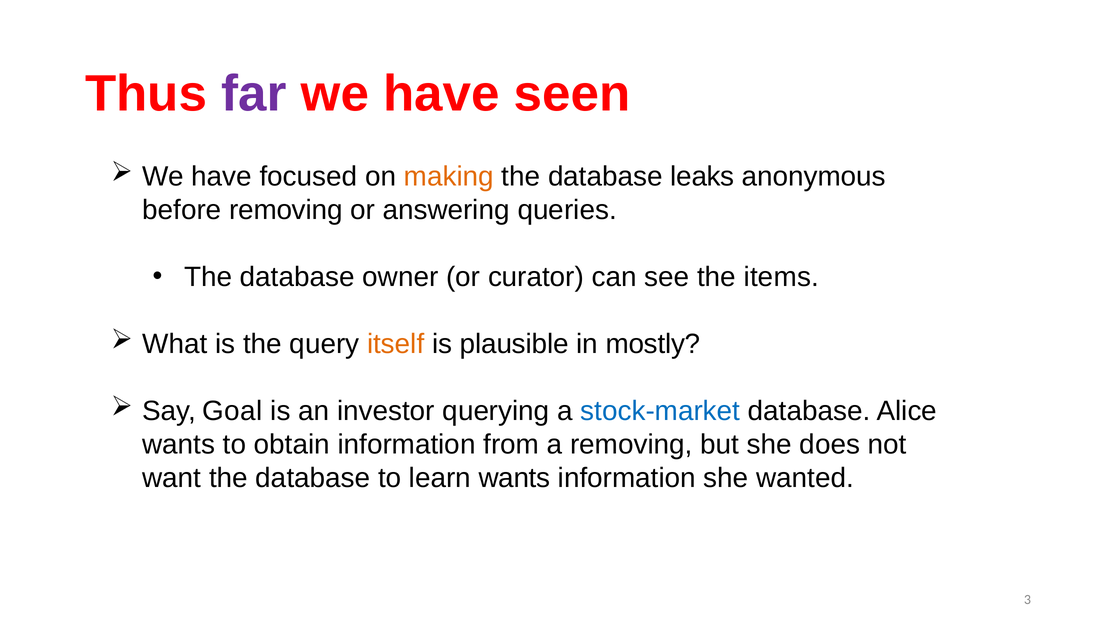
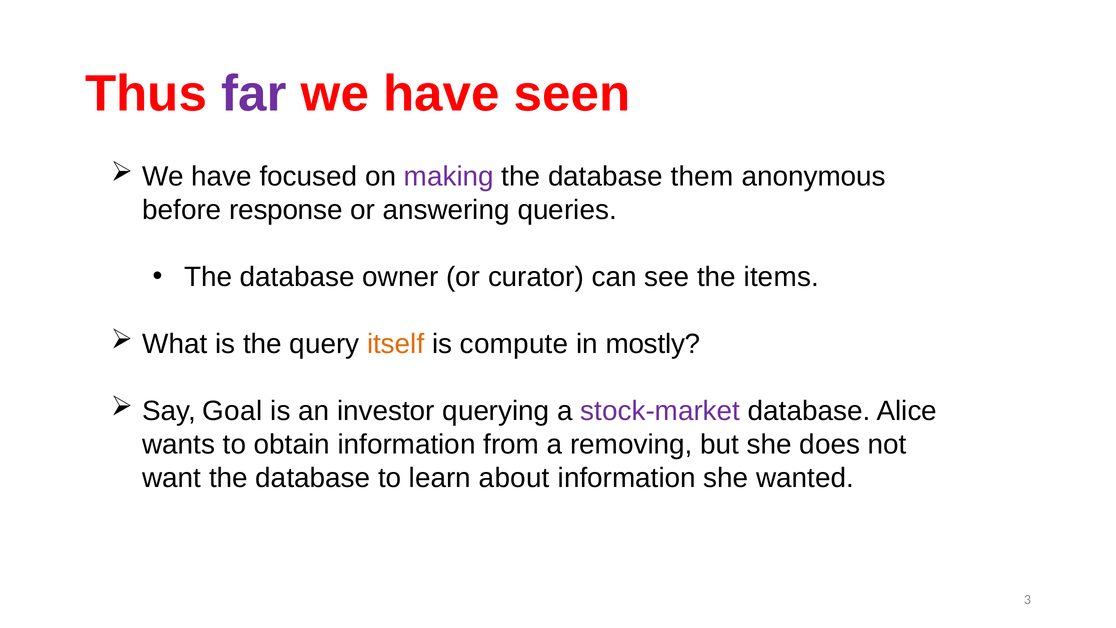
making colour: orange -> purple
leaks: leaks -> them
before removing: removing -> response
plausible: plausible -> compute
stock-market colour: blue -> purple
learn wants: wants -> about
